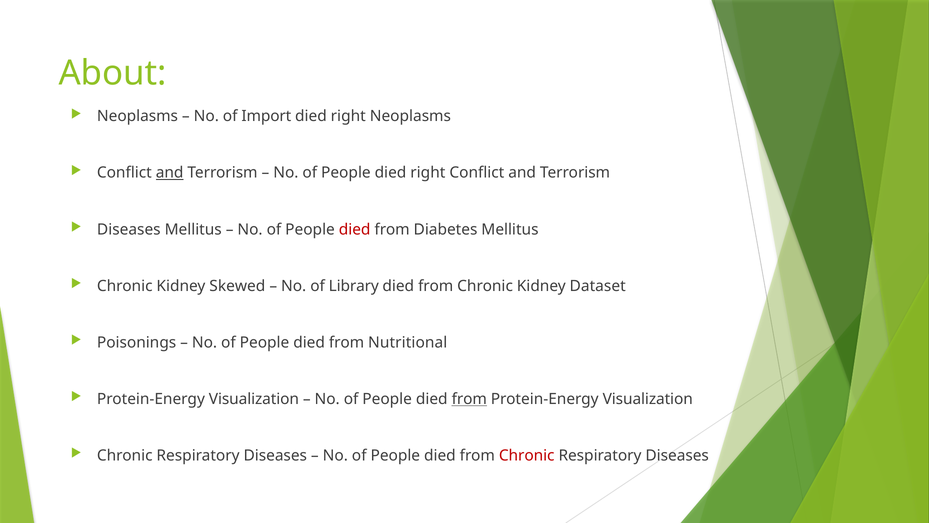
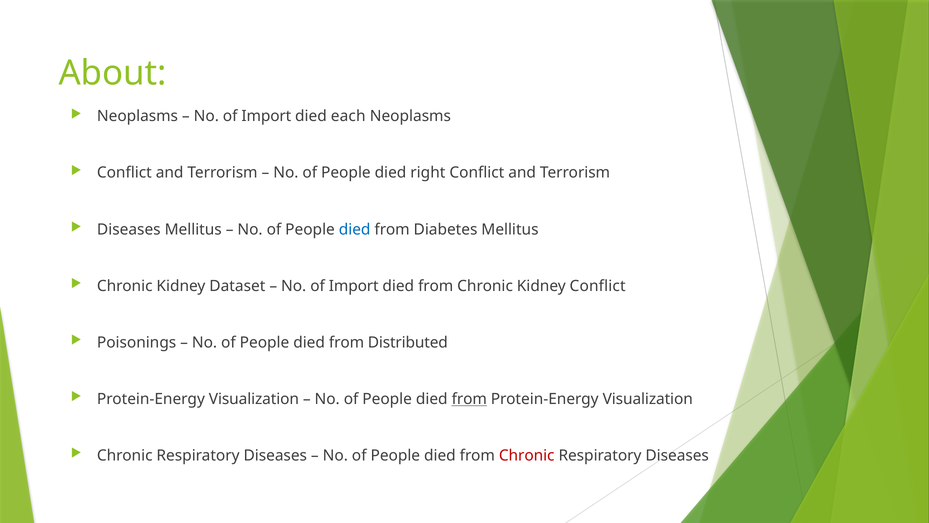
right at (348, 116): right -> each
and at (170, 173) underline: present -> none
died at (355, 229) colour: red -> blue
Skewed: Skewed -> Dataset
Library at (354, 286): Library -> Import
Kidney Dataset: Dataset -> Conflict
Nutritional: Nutritional -> Distributed
